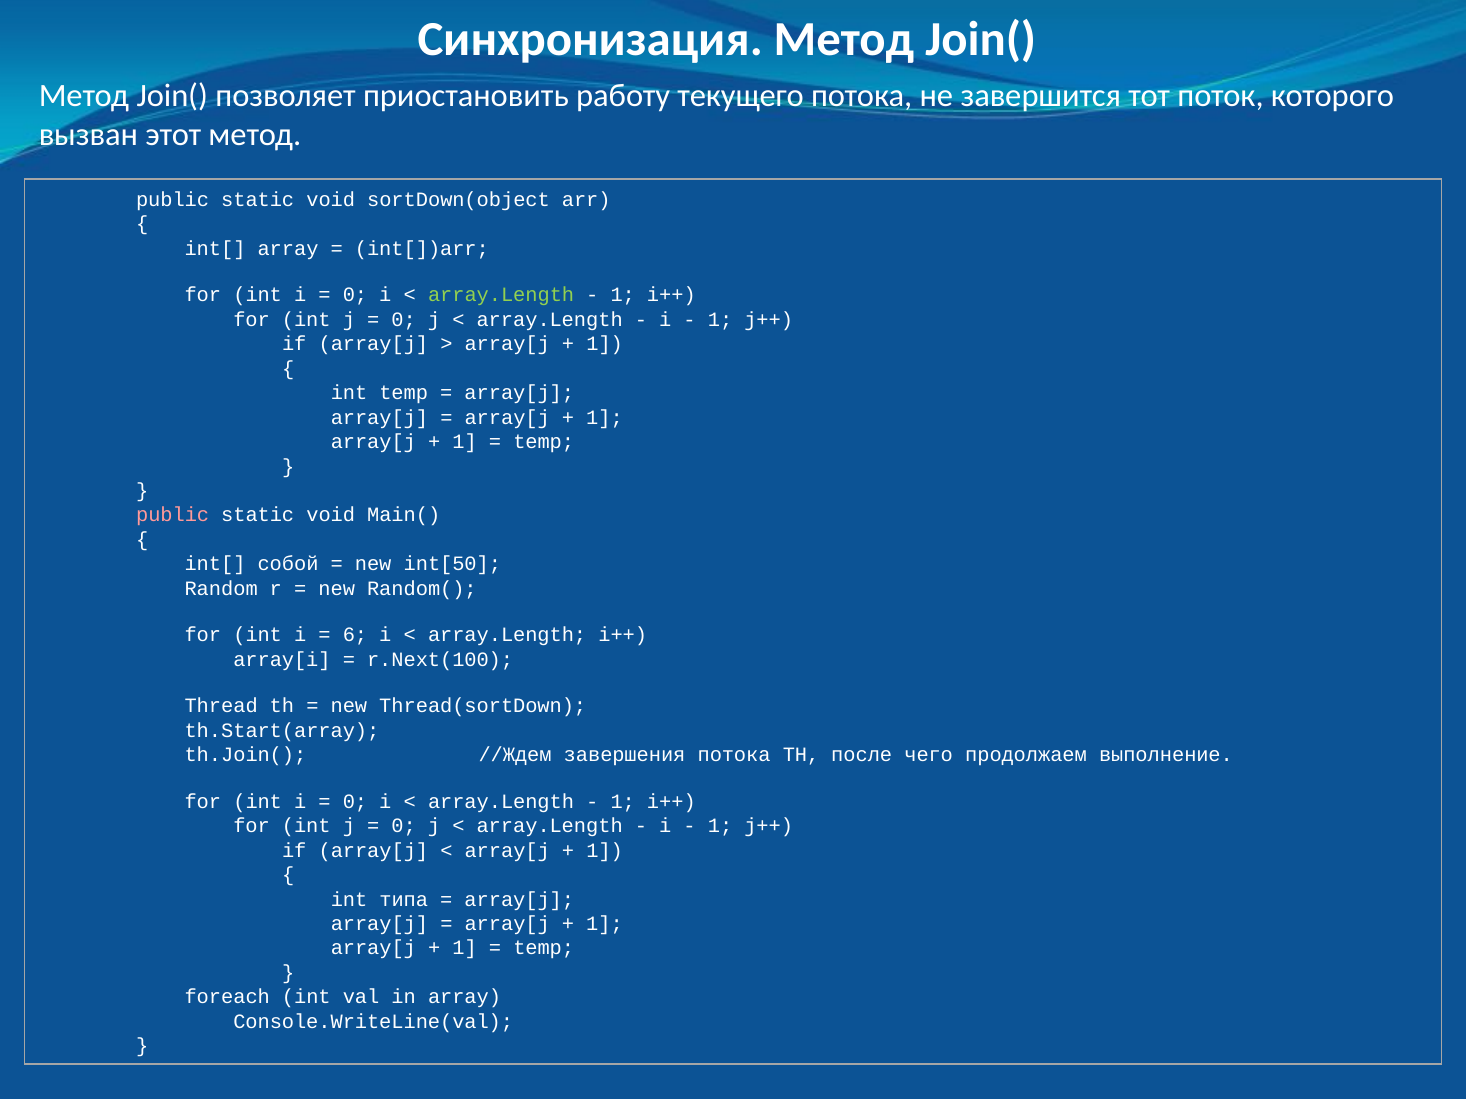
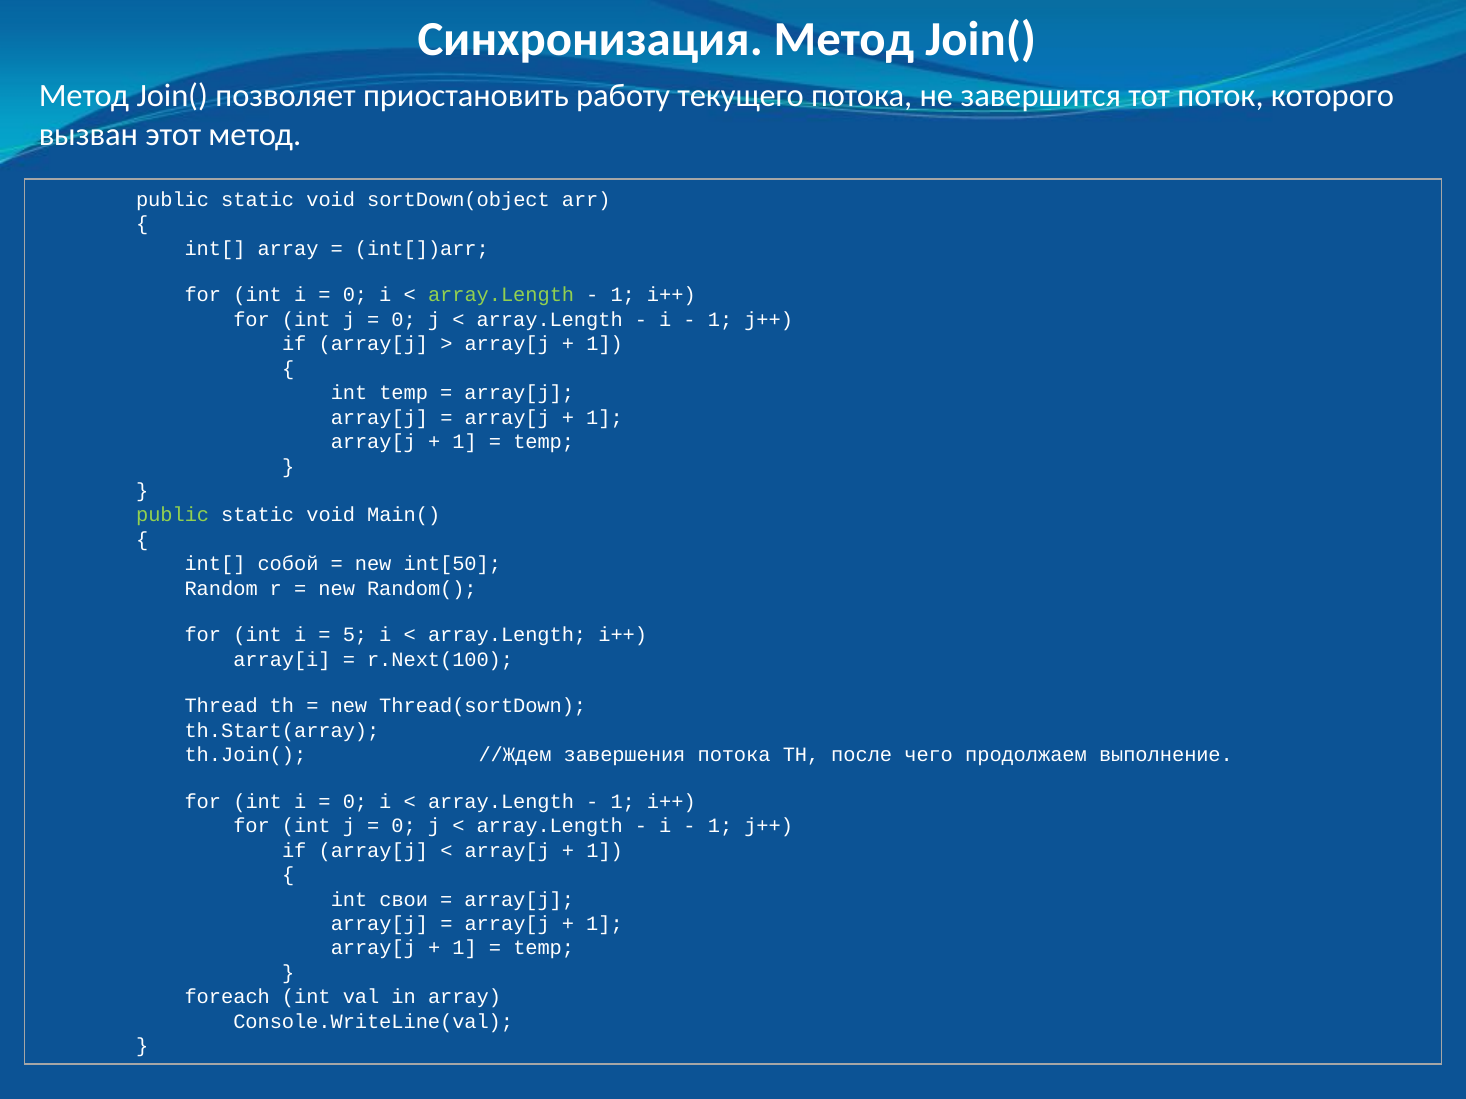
public at (173, 515) colour: pink -> light green
6: 6 -> 5
типа: типа -> свои
